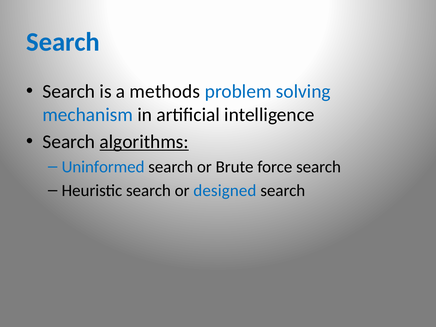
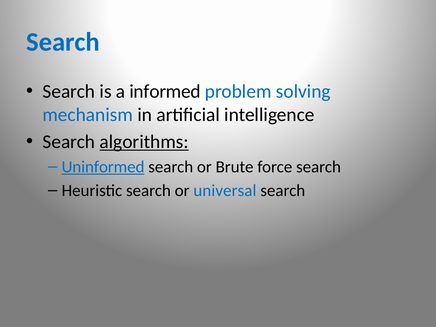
methods: methods -> informed
Uninformed underline: none -> present
designed: designed -> universal
